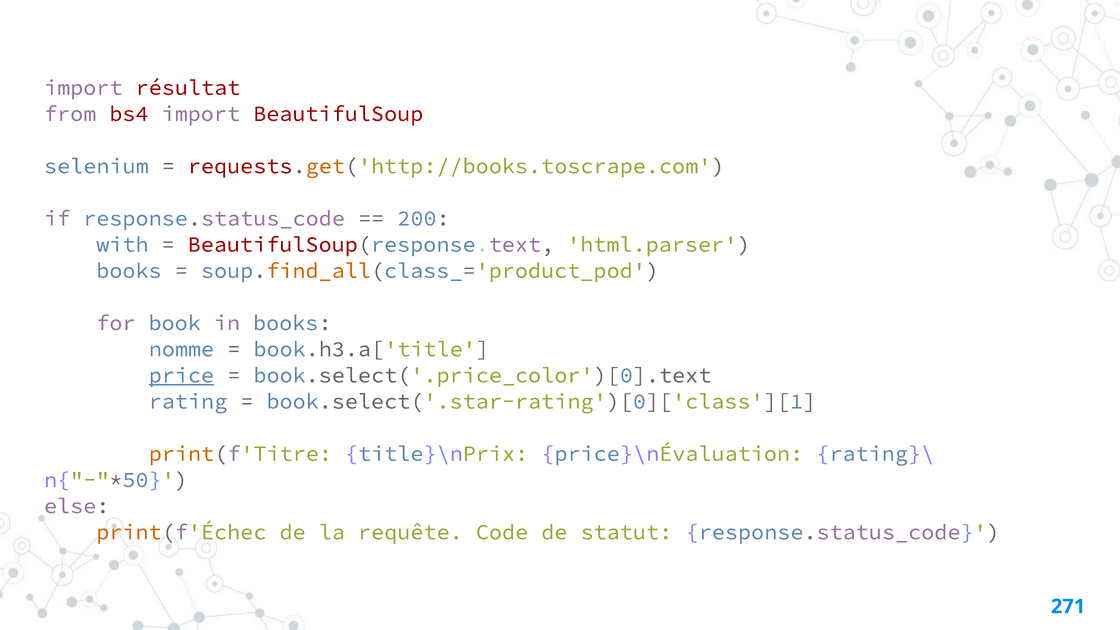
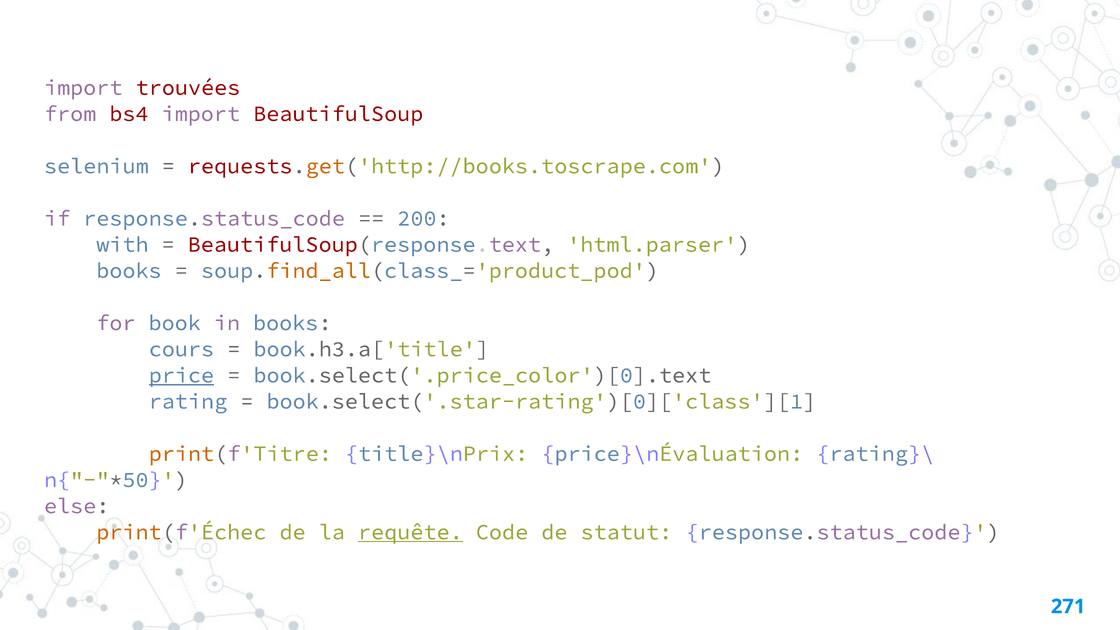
résultat: résultat -> trouvées
nomme: nomme -> cours
requête underline: none -> present
